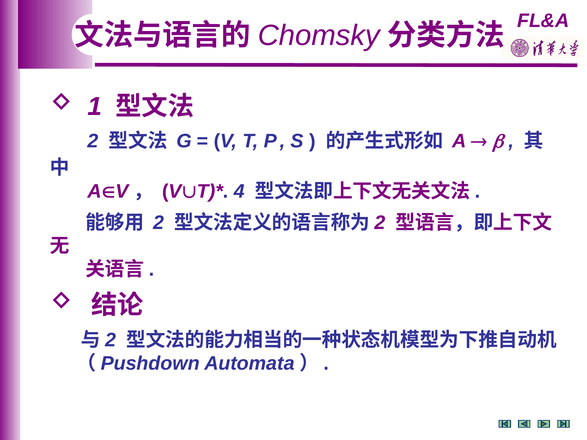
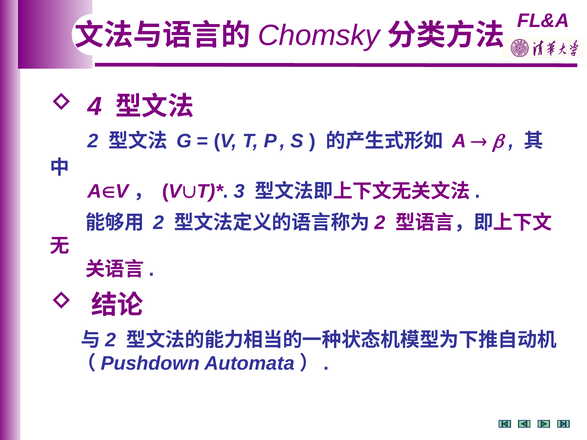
1: 1 -> 4
4: 4 -> 3
